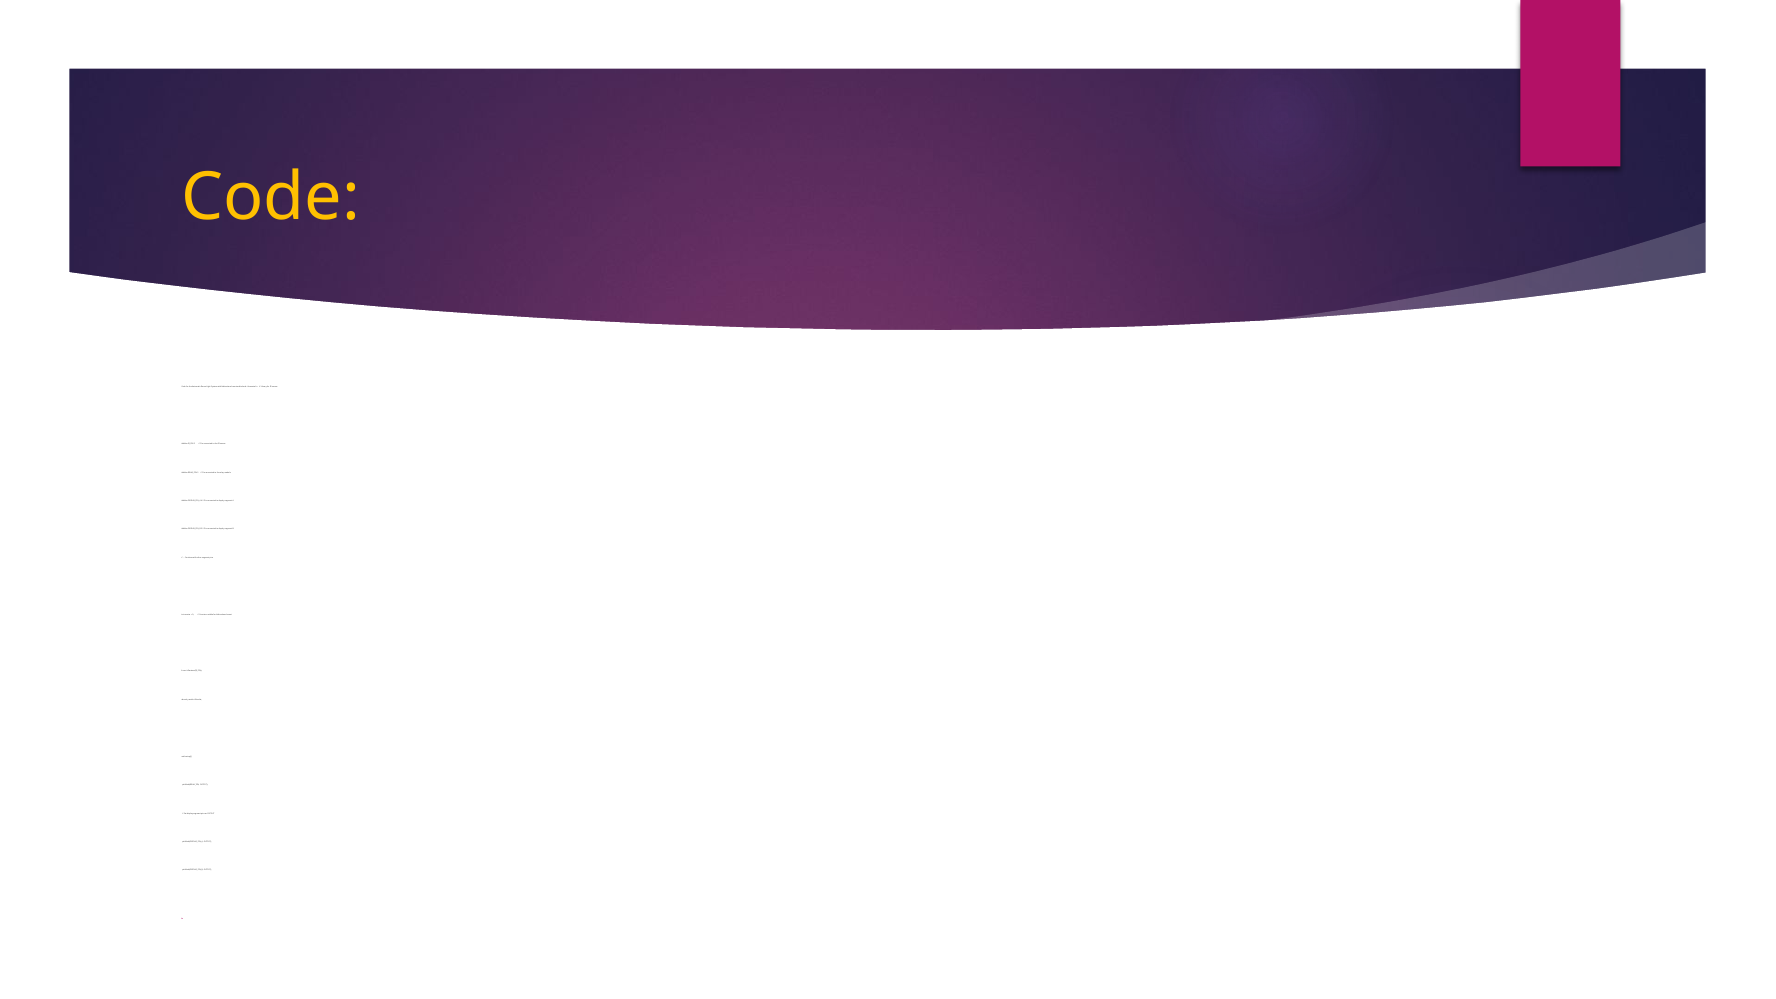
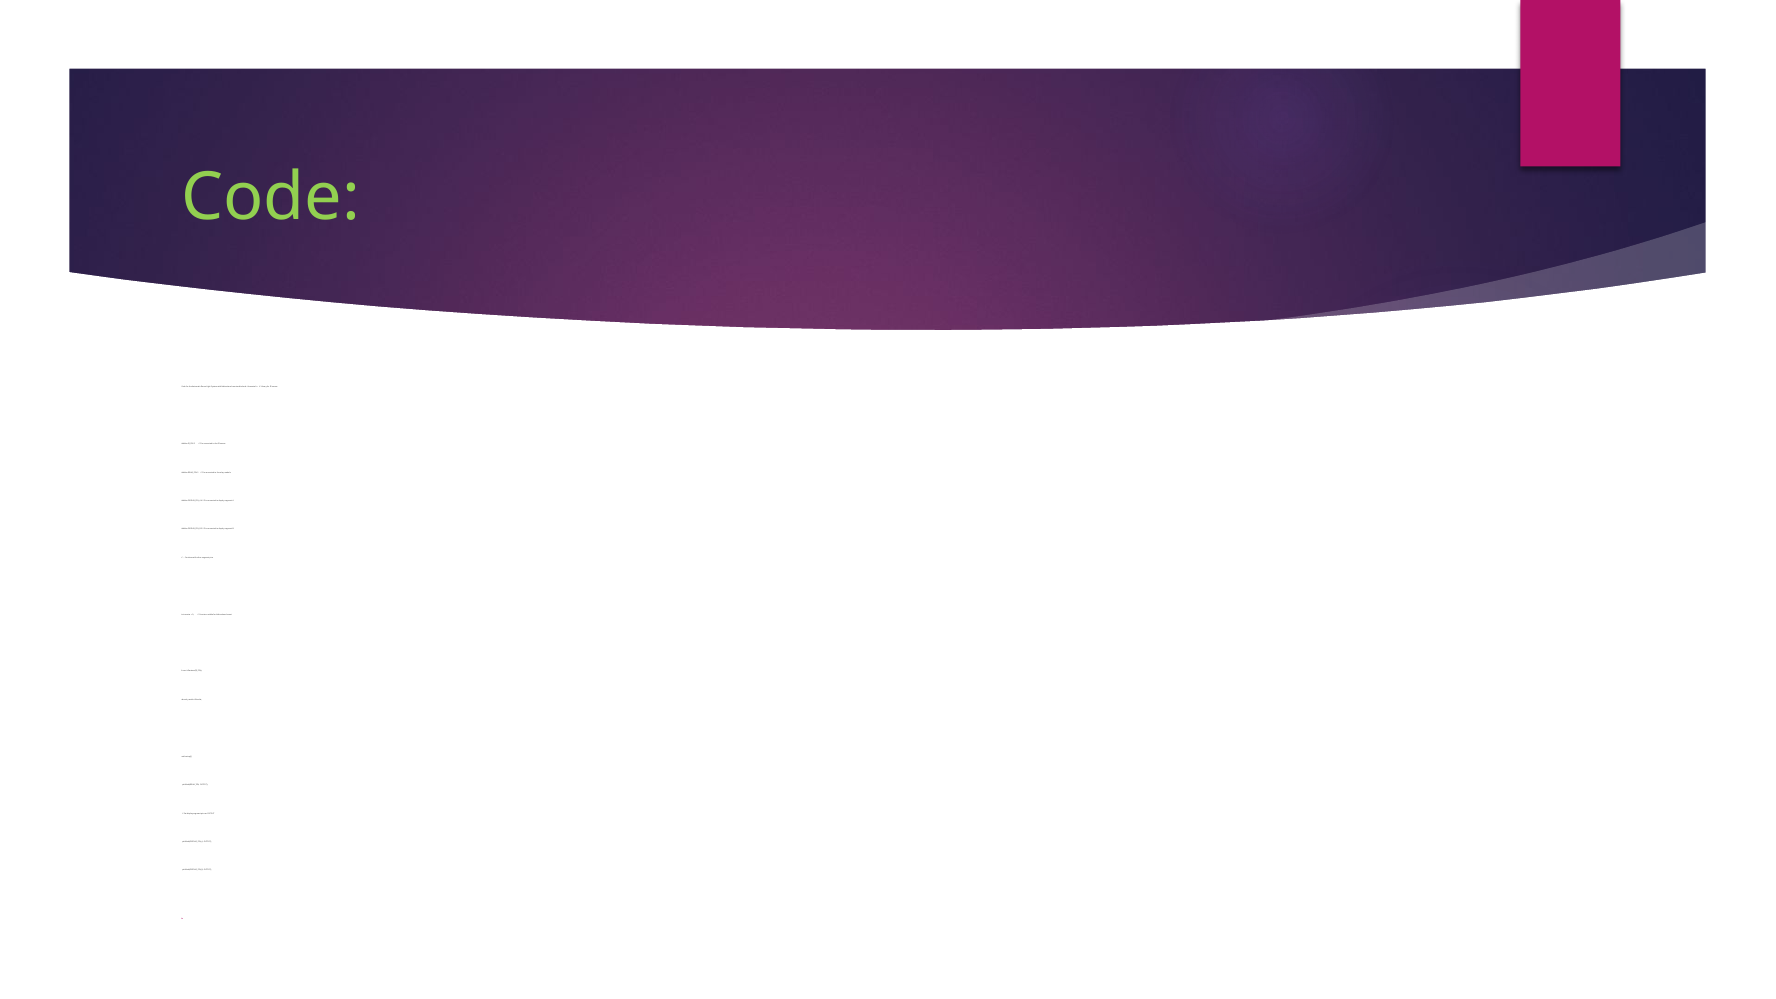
Code at (271, 198) colour: yellow -> light green
